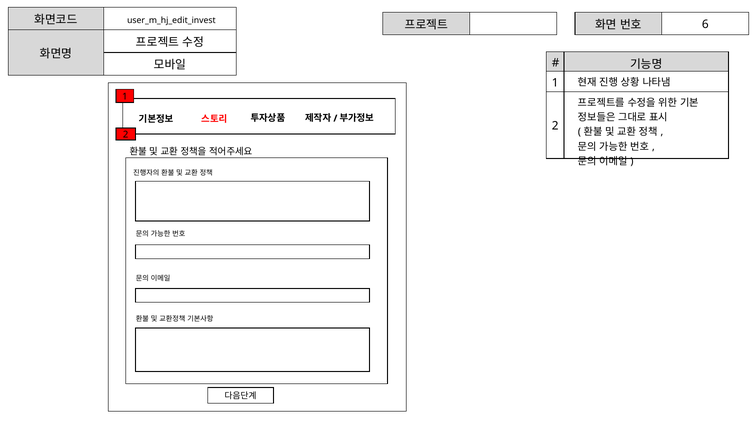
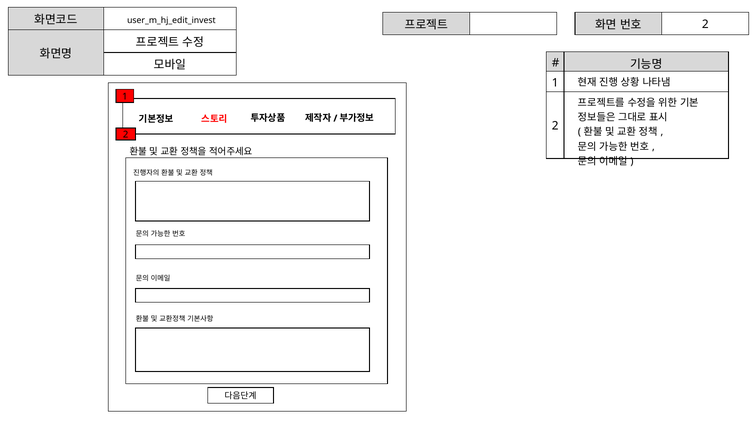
6 at (705, 24): 6 -> 2
